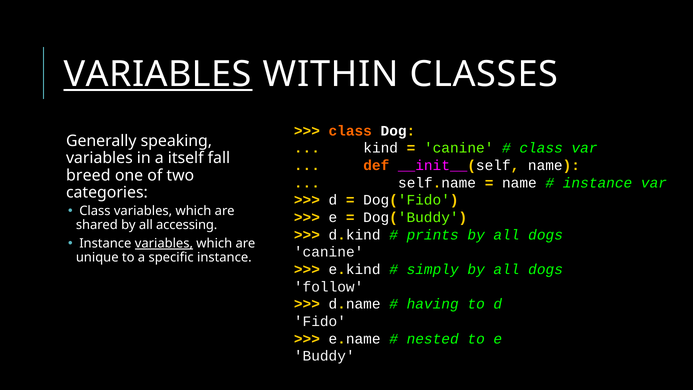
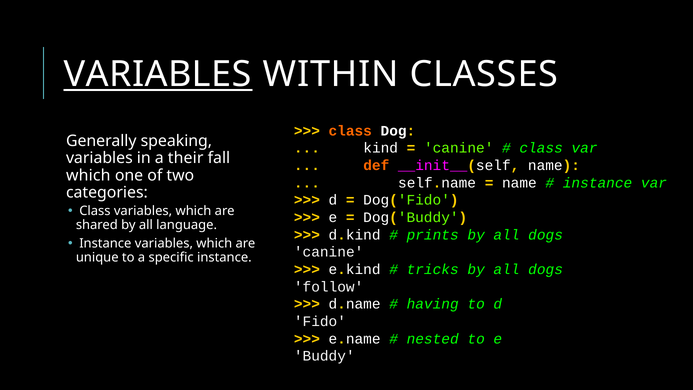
itself: itself -> their
breed at (88, 175): breed -> which
accessing: accessing -> language
variables at (164, 243) underline: present -> none
simply: simply -> tricks
